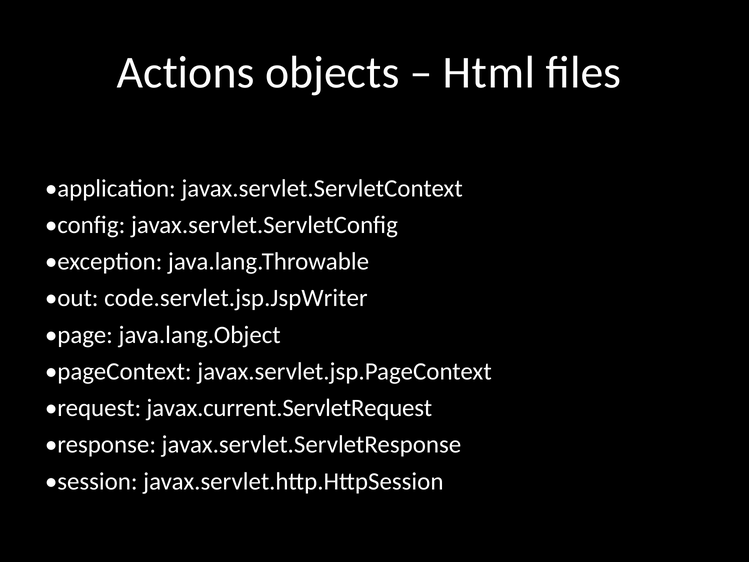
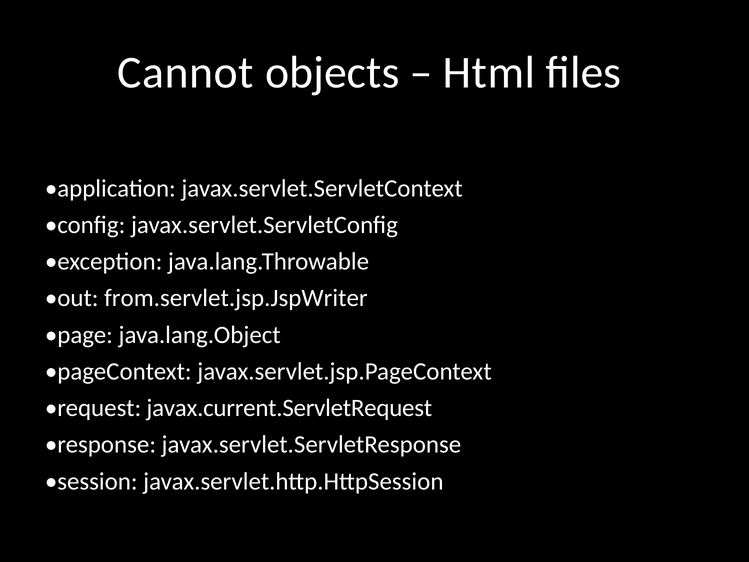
Actions: Actions -> Cannot
code.servlet.jsp.JspWriter: code.servlet.jsp.JspWriter -> from.servlet.jsp.JspWriter
